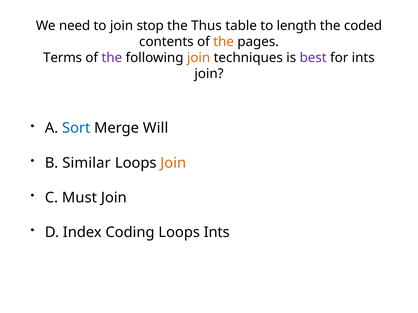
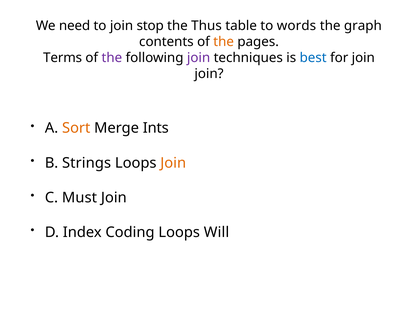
length: length -> words
coded: coded -> graph
join at (199, 58) colour: orange -> purple
best colour: purple -> blue
for ints: ints -> join
Sort colour: blue -> orange
Will: Will -> Ints
Similar: Similar -> Strings
Loops Ints: Ints -> Will
